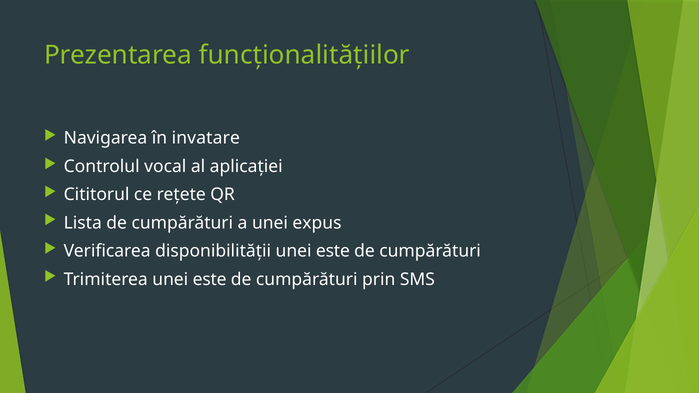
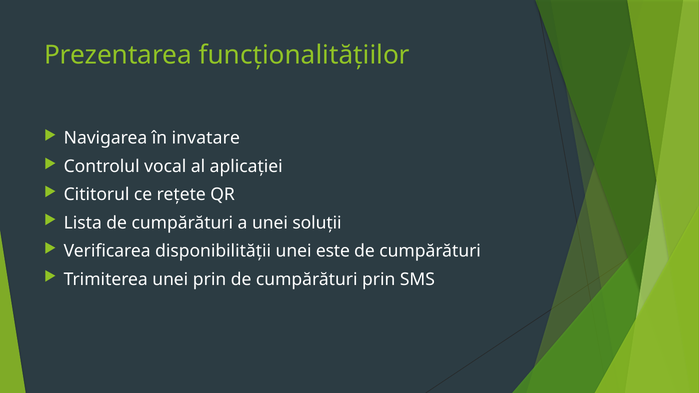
expus: expus -> soluții
Trimiterea unei este: este -> prin
